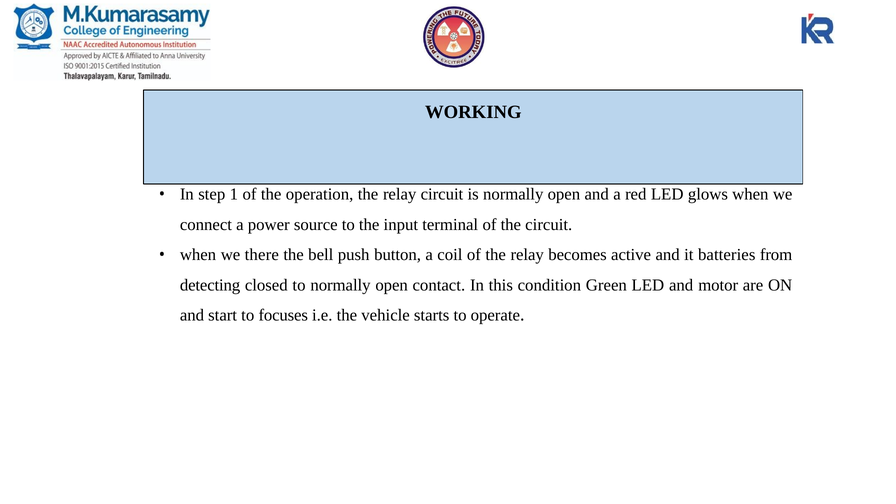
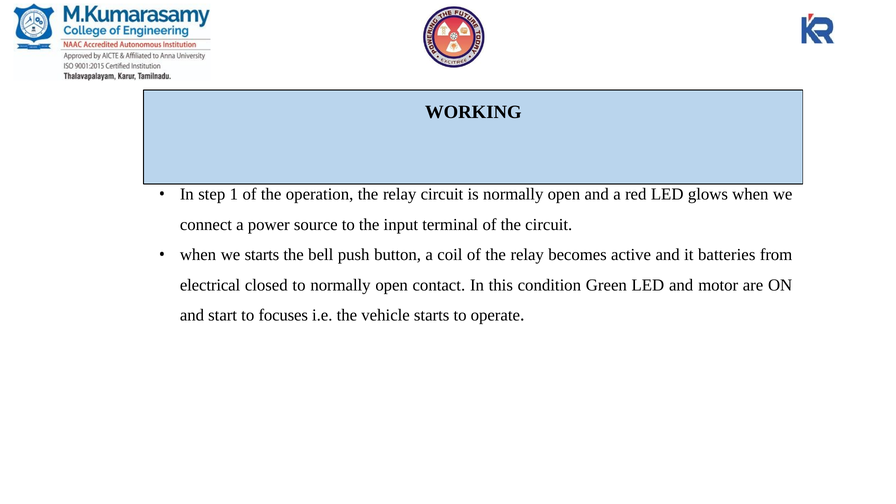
we there: there -> starts
detecting: detecting -> electrical
